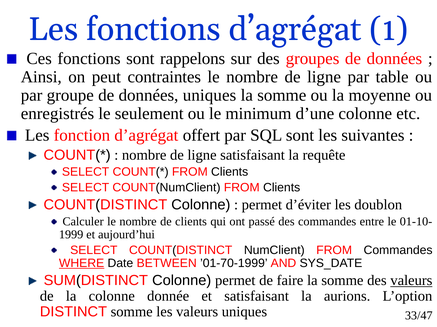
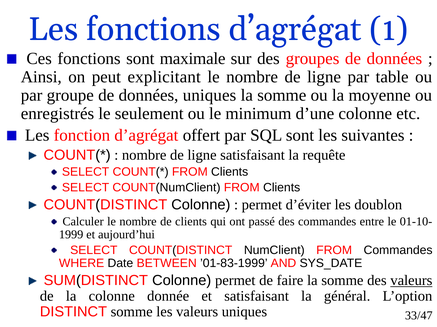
rappelons: rappelons -> maximale
contraintes: contraintes -> explicitant
WHERE underline: present -> none
’01-70-1999: ’01-70-1999 -> ’01-83-1999
aurions: aurions -> général
